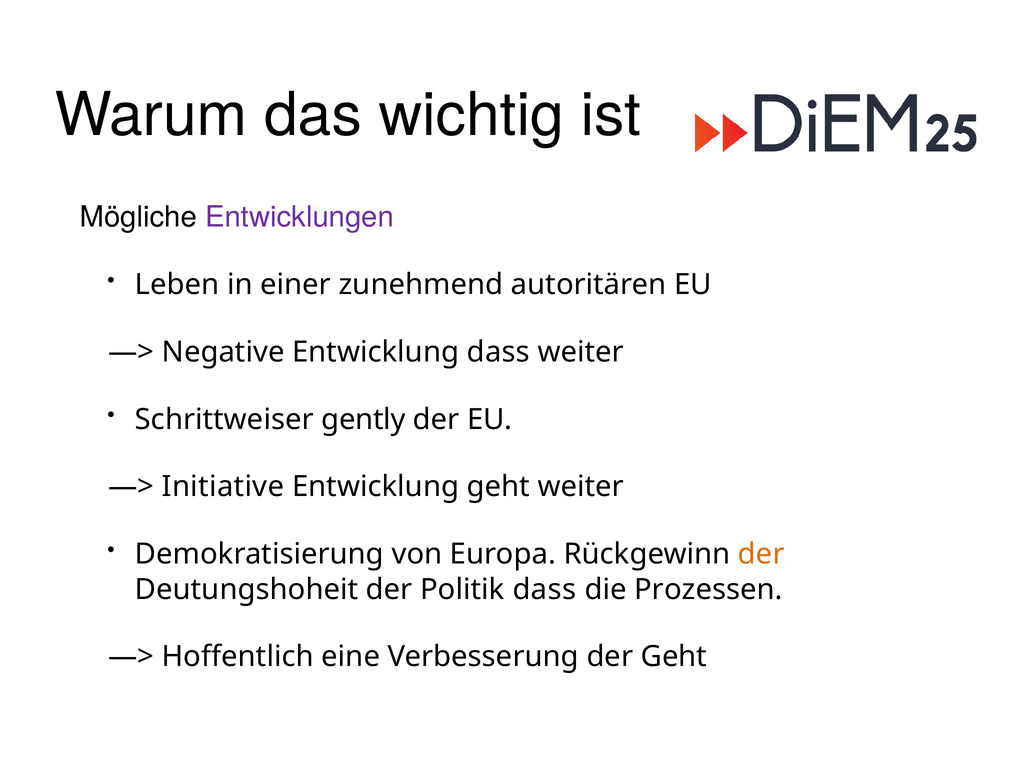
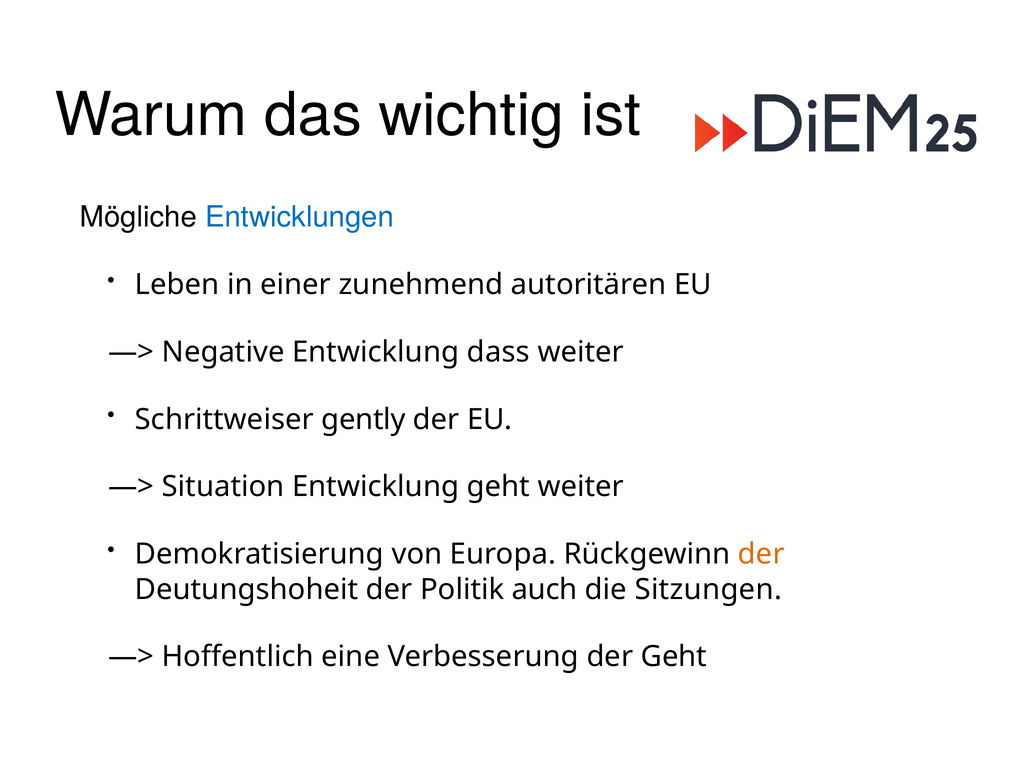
Entwicklungen colour: purple -> blue
Initiative: Initiative -> Situation
Politik dass: dass -> auch
Prozessen: Prozessen -> Sitzungen
